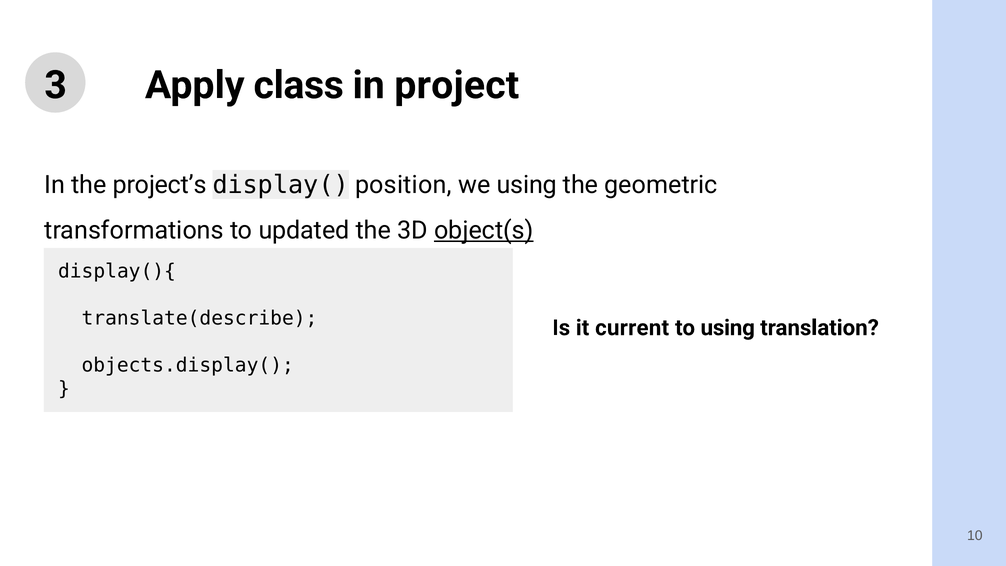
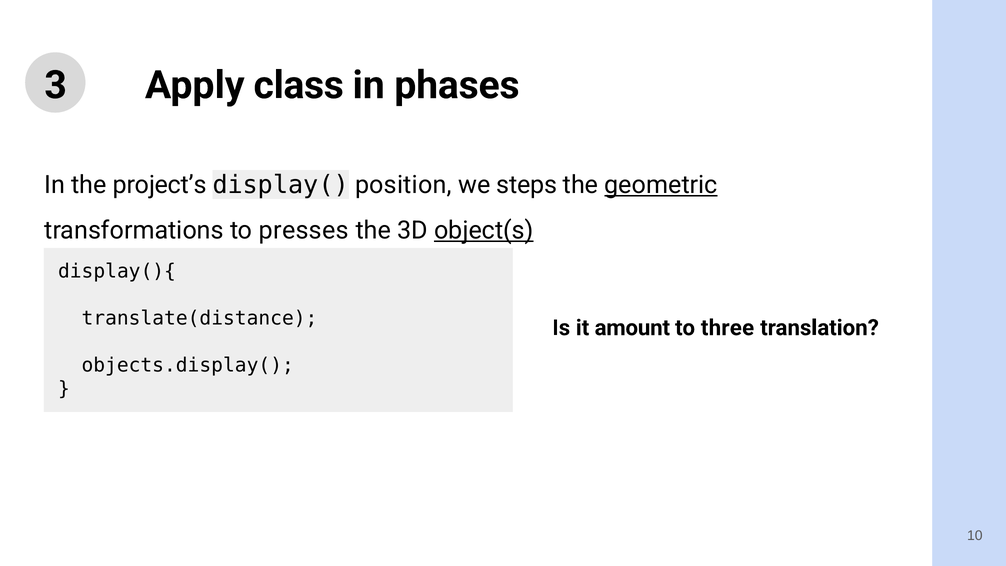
project: project -> phases
we using: using -> steps
geometric underline: none -> present
updated: updated -> presses
translate(describe: translate(describe -> translate(distance
current: current -> amount
to using: using -> three
